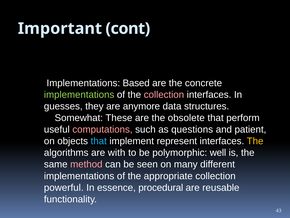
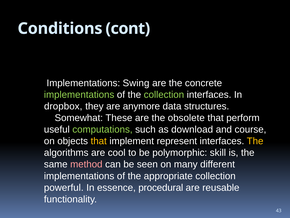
Important: Important -> Conditions
Based: Based -> Swing
collection at (164, 94) colour: pink -> light green
guesses: guesses -> dropbox
computations colour: pink -> light green
questions: questions -> download
patient: patient -> course
that at (99, 141) colour: light blue -> yellow
with: with -> cool
well: well -> skill
